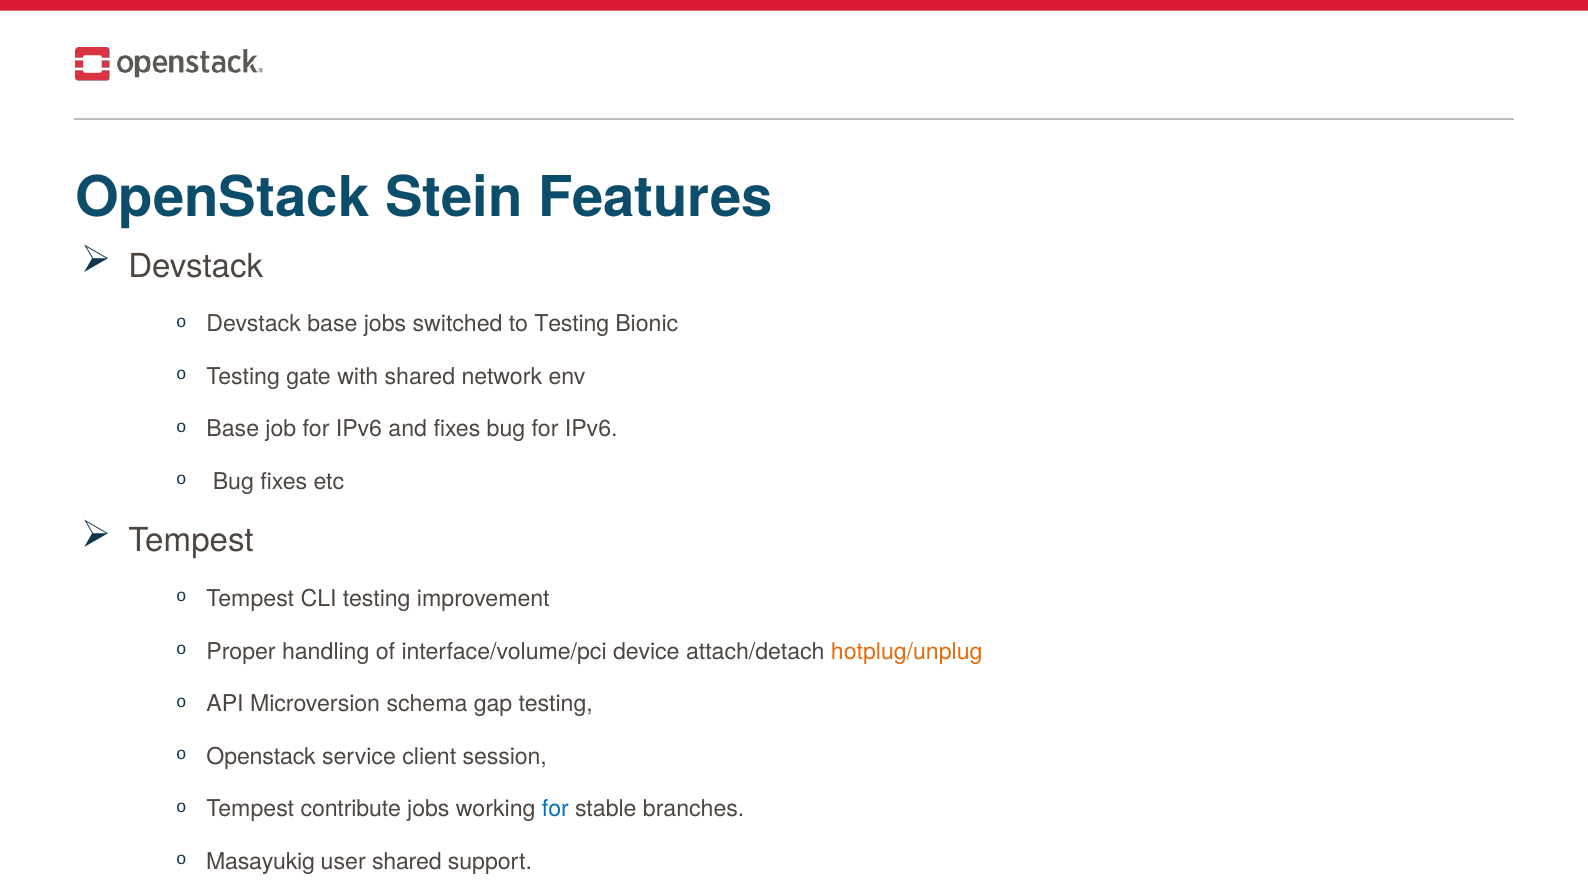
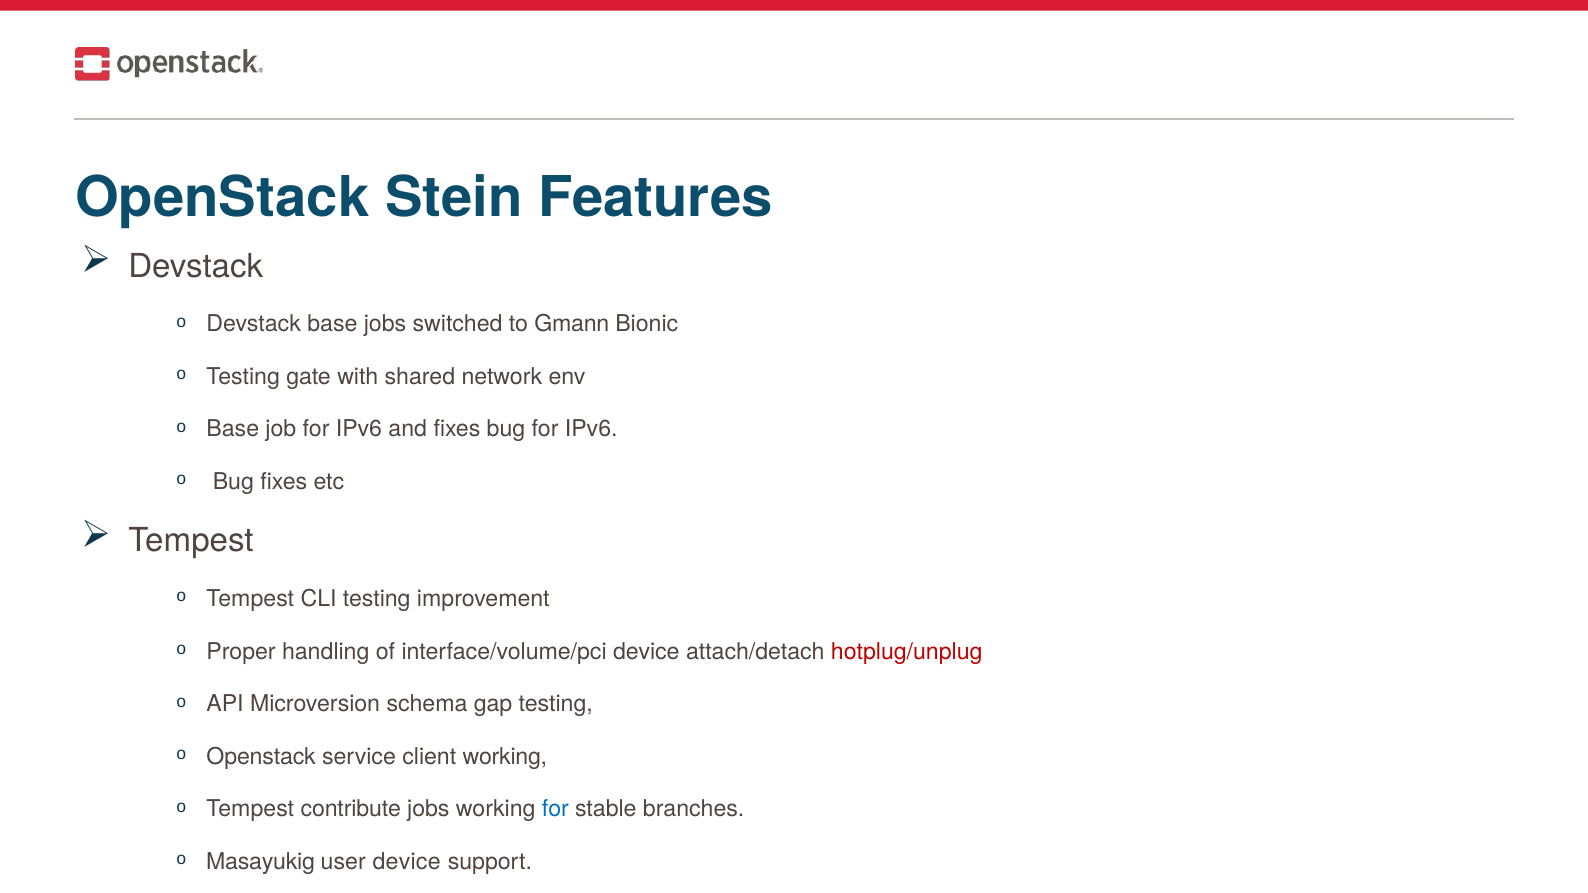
to Testing: Testing -> Gmann
hotplug/unplug colour: orange -> red
client session: session -> working
user shared: shared -> device
